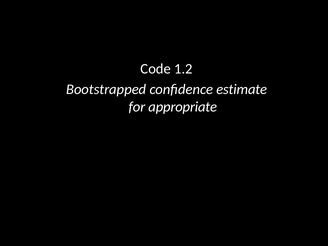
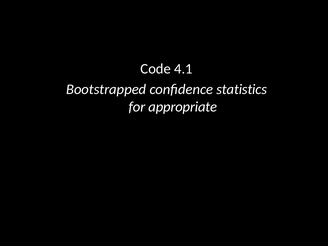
1.2: 1.2 -> 4.1
estimate: estimate -> statistics
